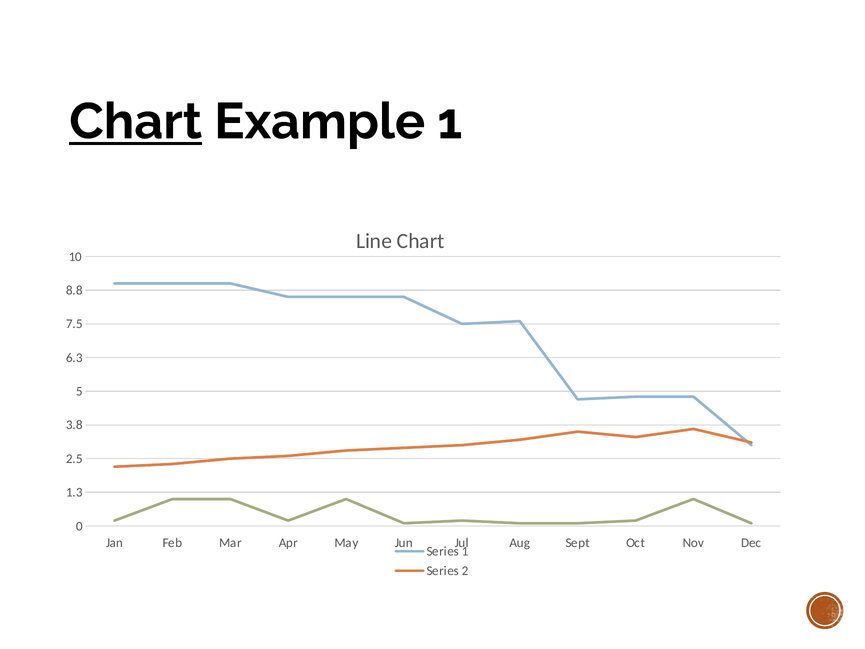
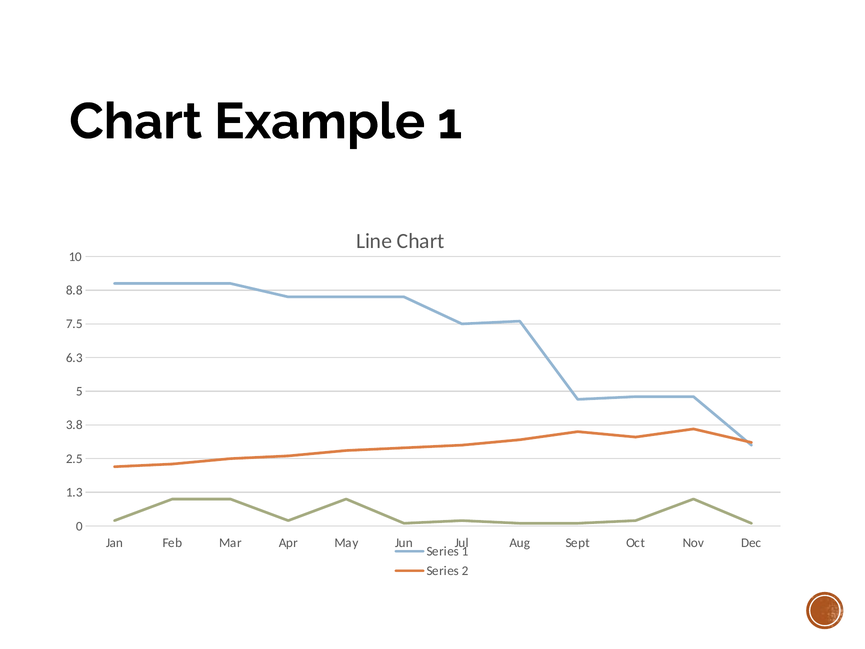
Chart at (136, 122) underline: present -> none
